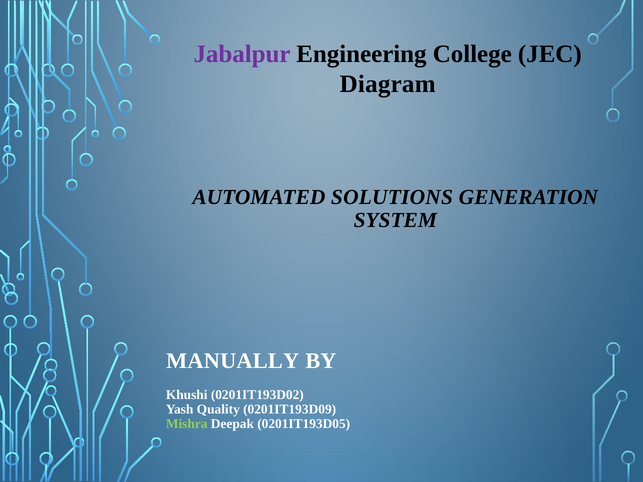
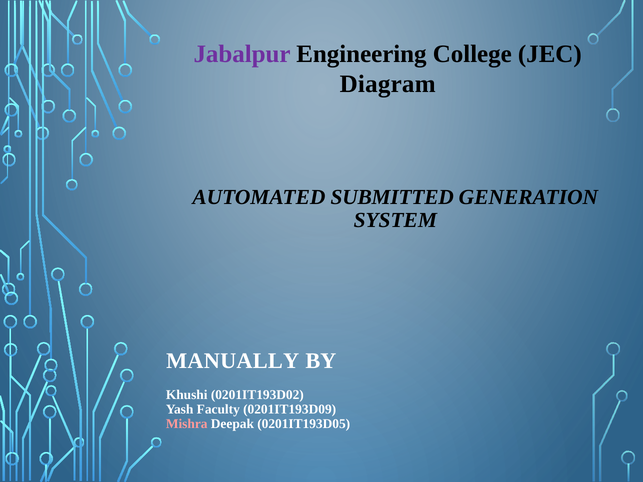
SOLUTIONS: SOLUTIONS -> SUBMITTED
Quality: Quality -> Faculty
Mishra colour: light green -> pink
